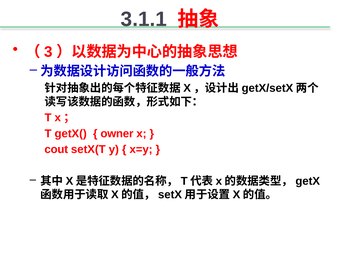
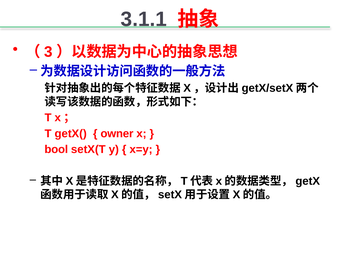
cout: cout -> bool
